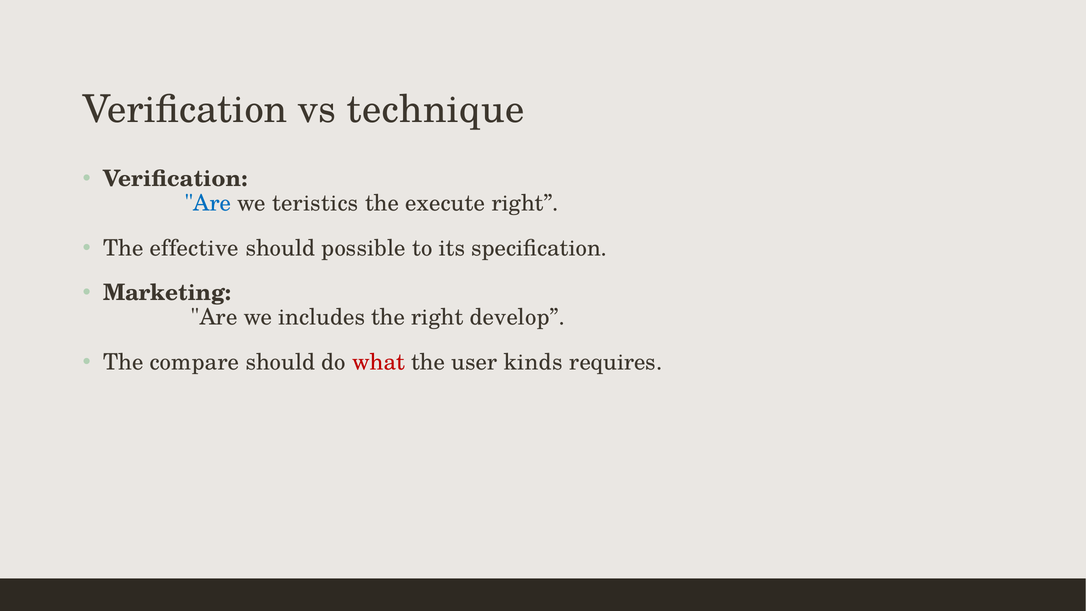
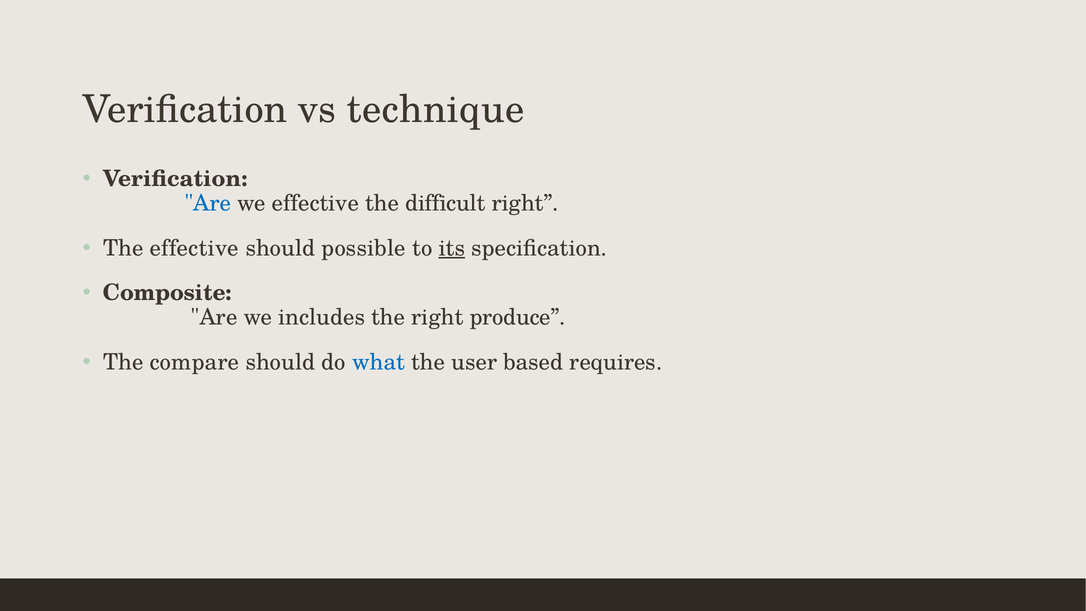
we teristics: teristics -> effective
execute: execute -> difficult
its underline: none -> present
Marketing: Marketing -> Composite
develop: develop -> produce
what colour: red -> blue
kinds: kinds -> based
